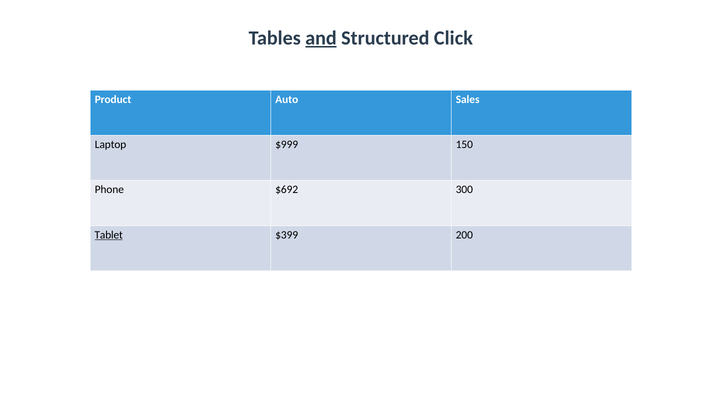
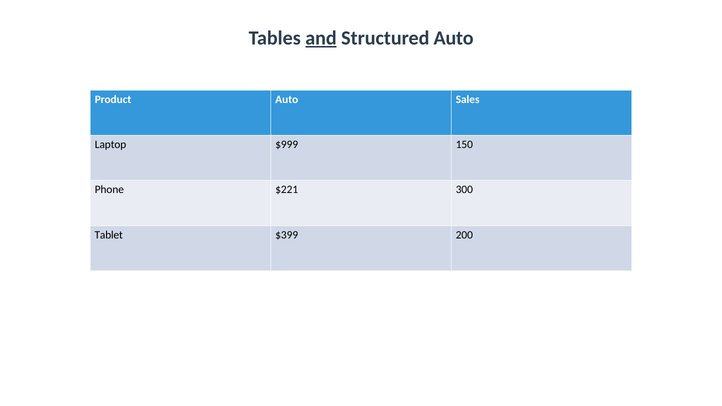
Structured Click: Click -> Auto
$692: $692 -> $221
Tablet underline: present -> none
